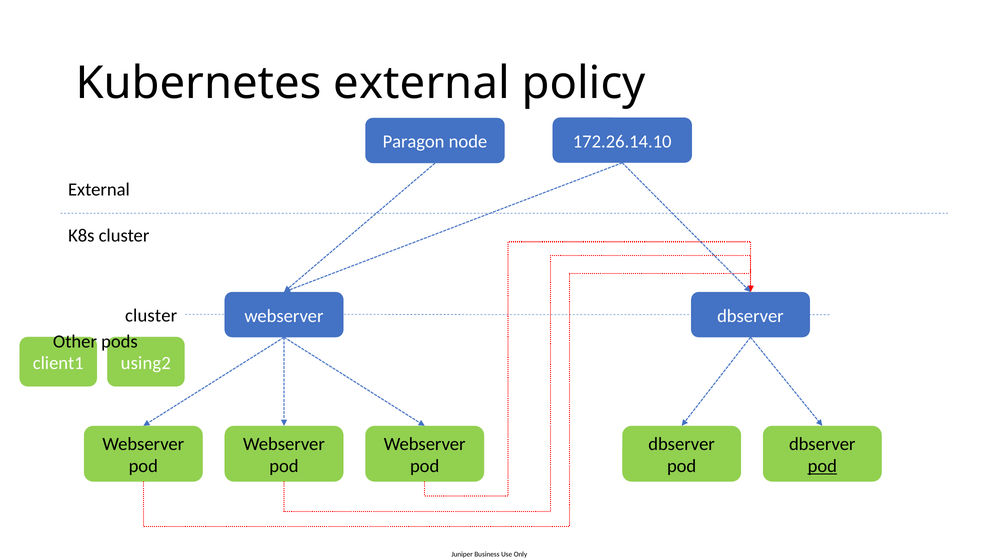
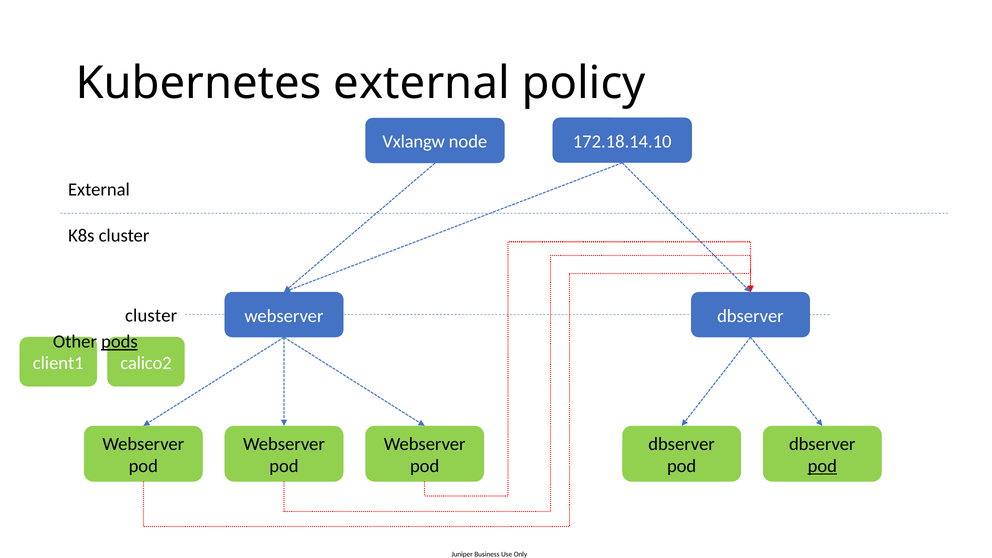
Paragon: Paragon -> Vxlangw
172.26.14.10: 172.26.14.10 -> 172.18.14.10
pods underline: none -> present
using2: using2 -> calico2
